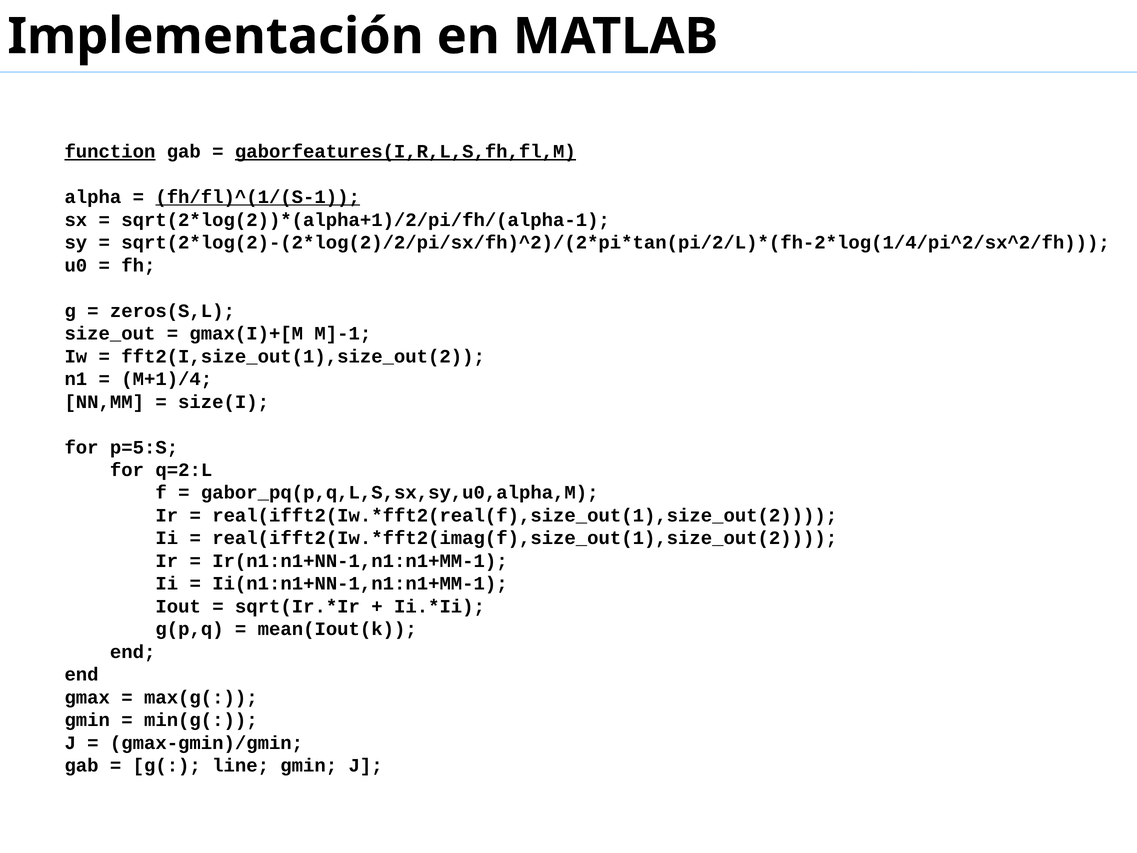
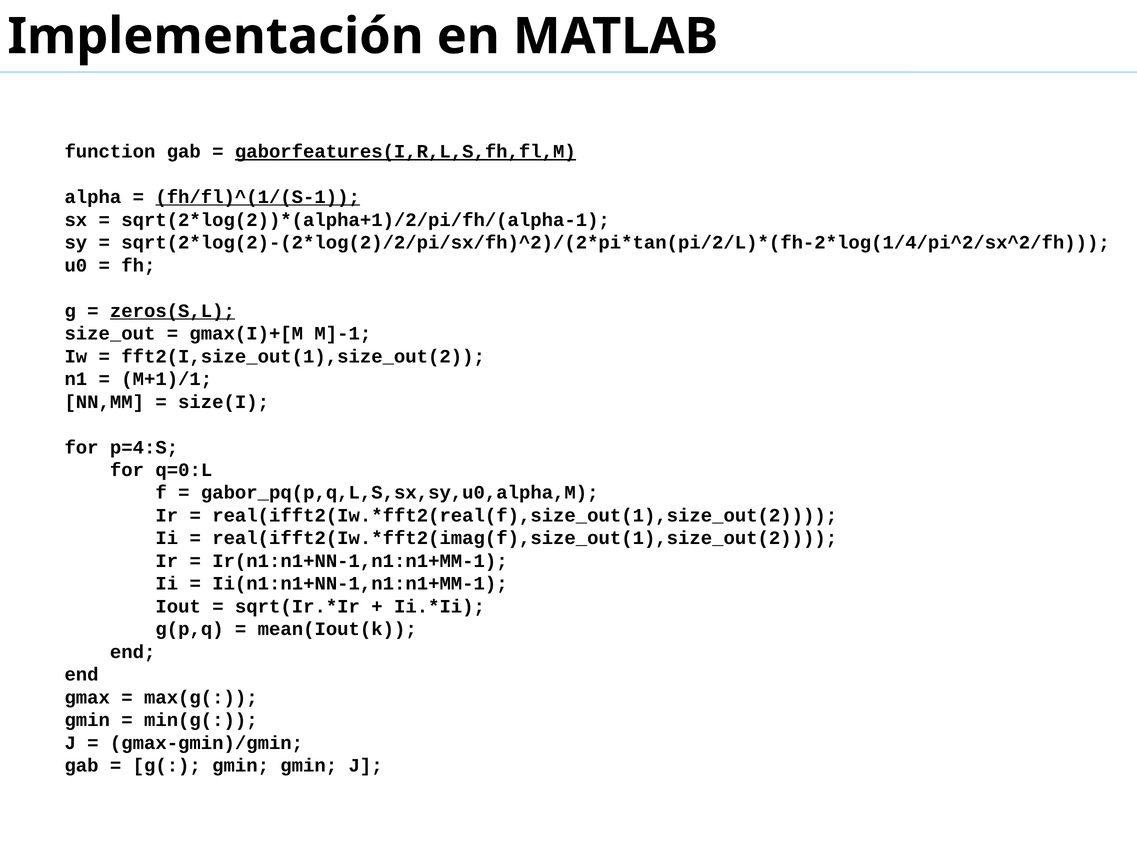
function underline: present -> none
zeros(S,L underline: none -> present
M+1)/4: M+1)/4 -> M+1)/1
p=5:S: p=5:S -> p=4:S
q=2:L: q=2:L -> q=0:L
g( line: line -> gmin
